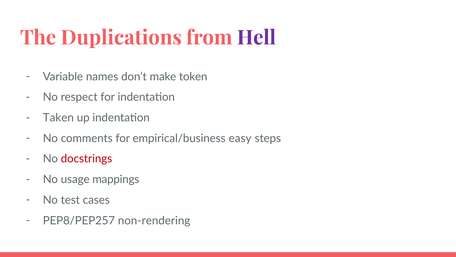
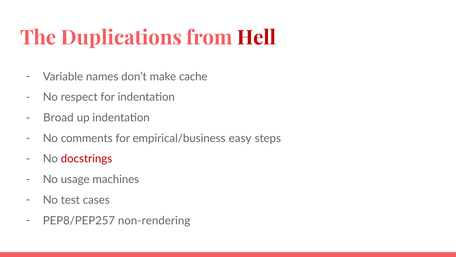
Hell colour: purple -> red
token: token -> cache
Taken: Taken -> Broad
mappings: mappings -> machines
